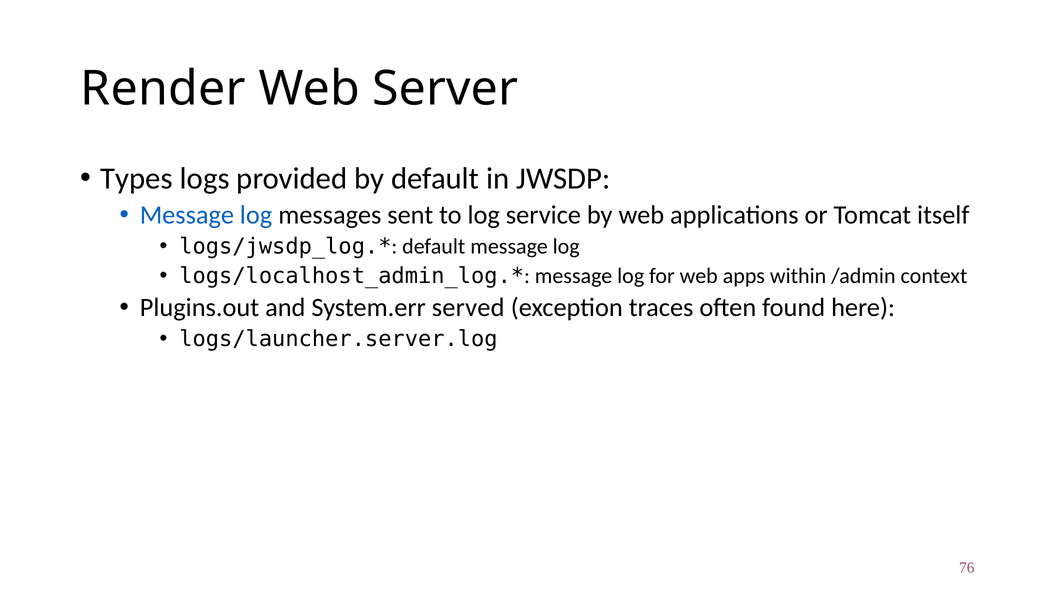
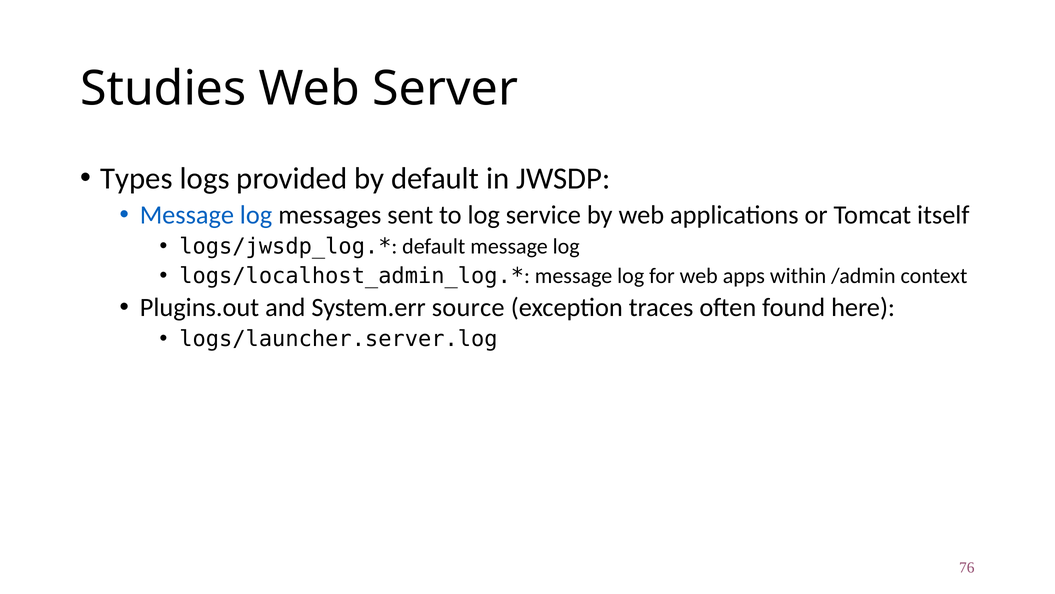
Render: Render -> Studies
served: served -> source
